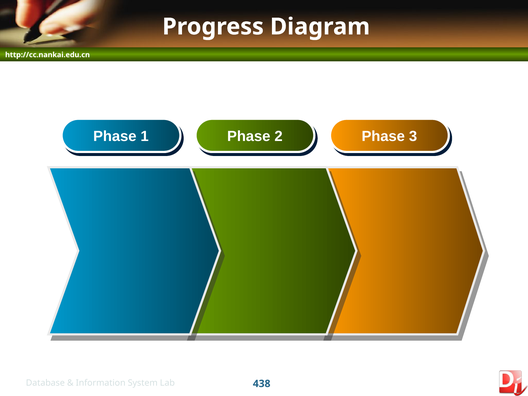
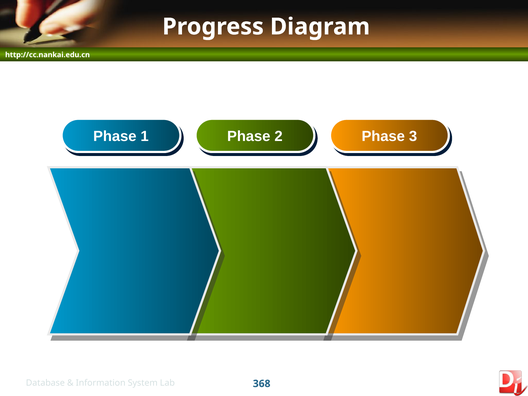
438: 438 -> 368
